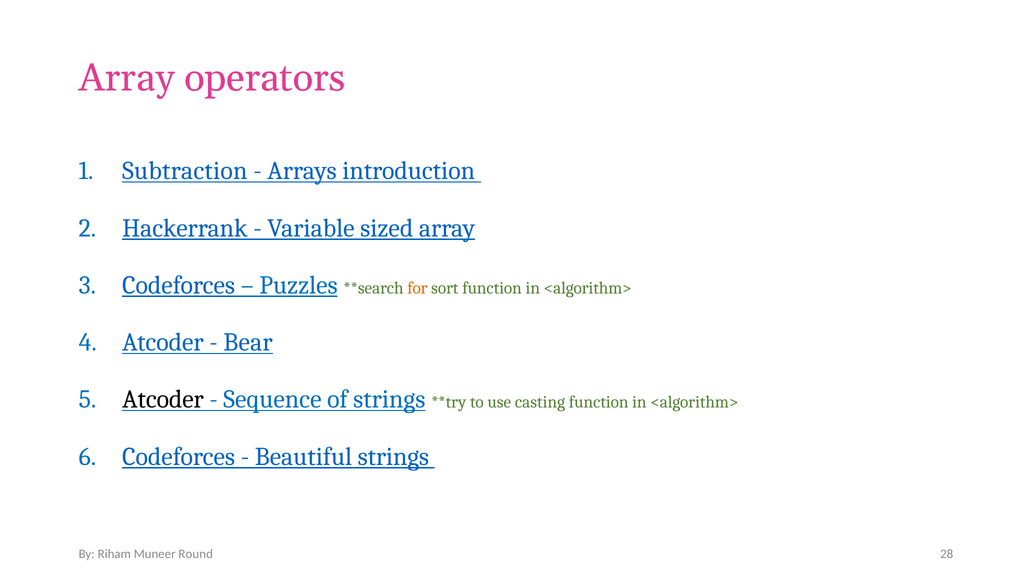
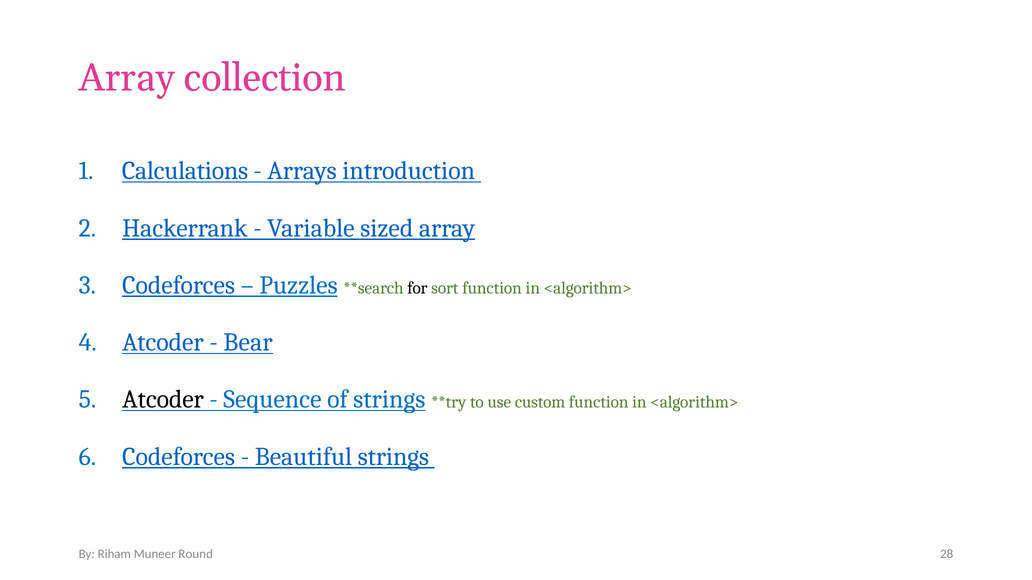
operators: operators -> collection
Subtraction: Subtraction -> Calculations
for colour: orange -> black
casting: casting -> custom
